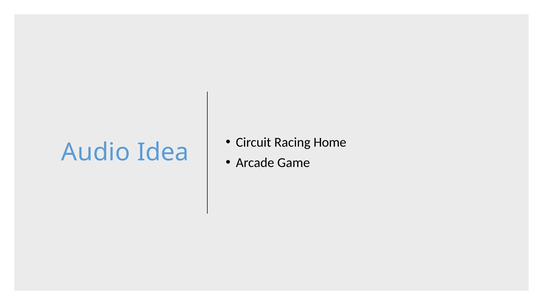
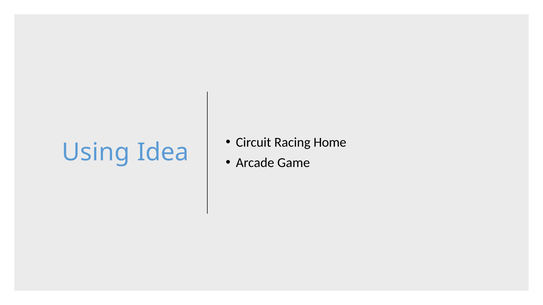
Audio: Audio -> Using
